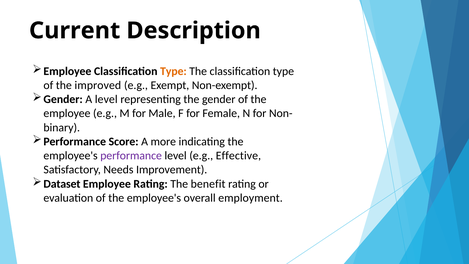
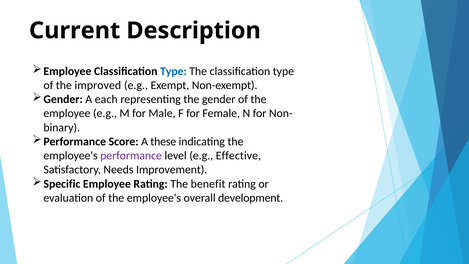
Type at (173, 71) colour: orange -> blue
A level: level -> each
more: more -> these
Dataset: Dataset -> Specific
employment: employment -> development
